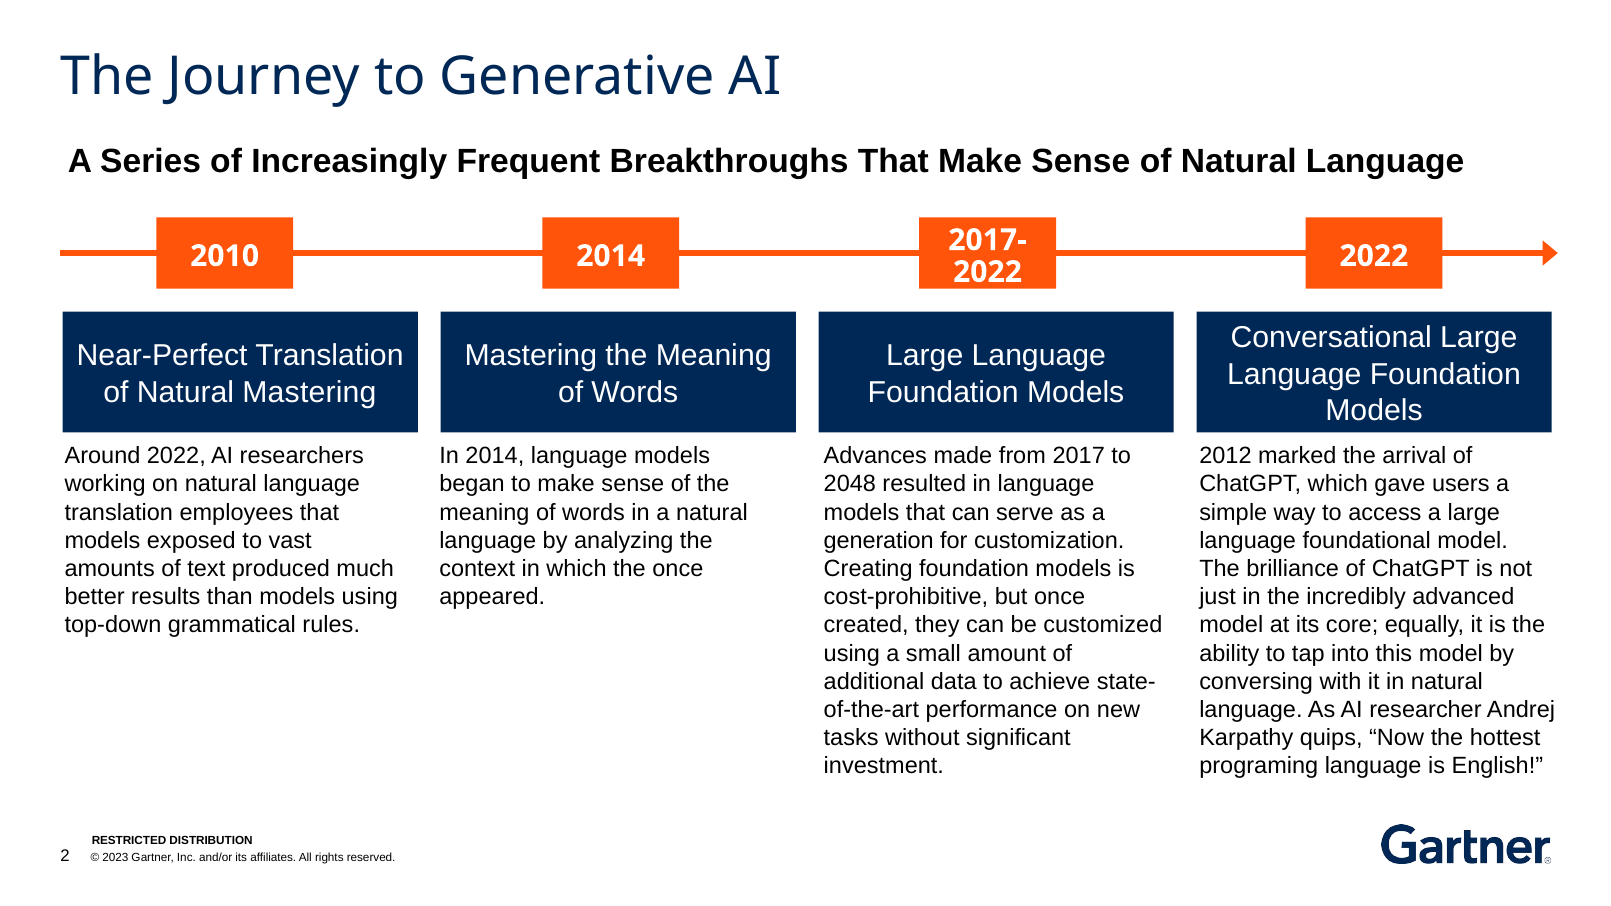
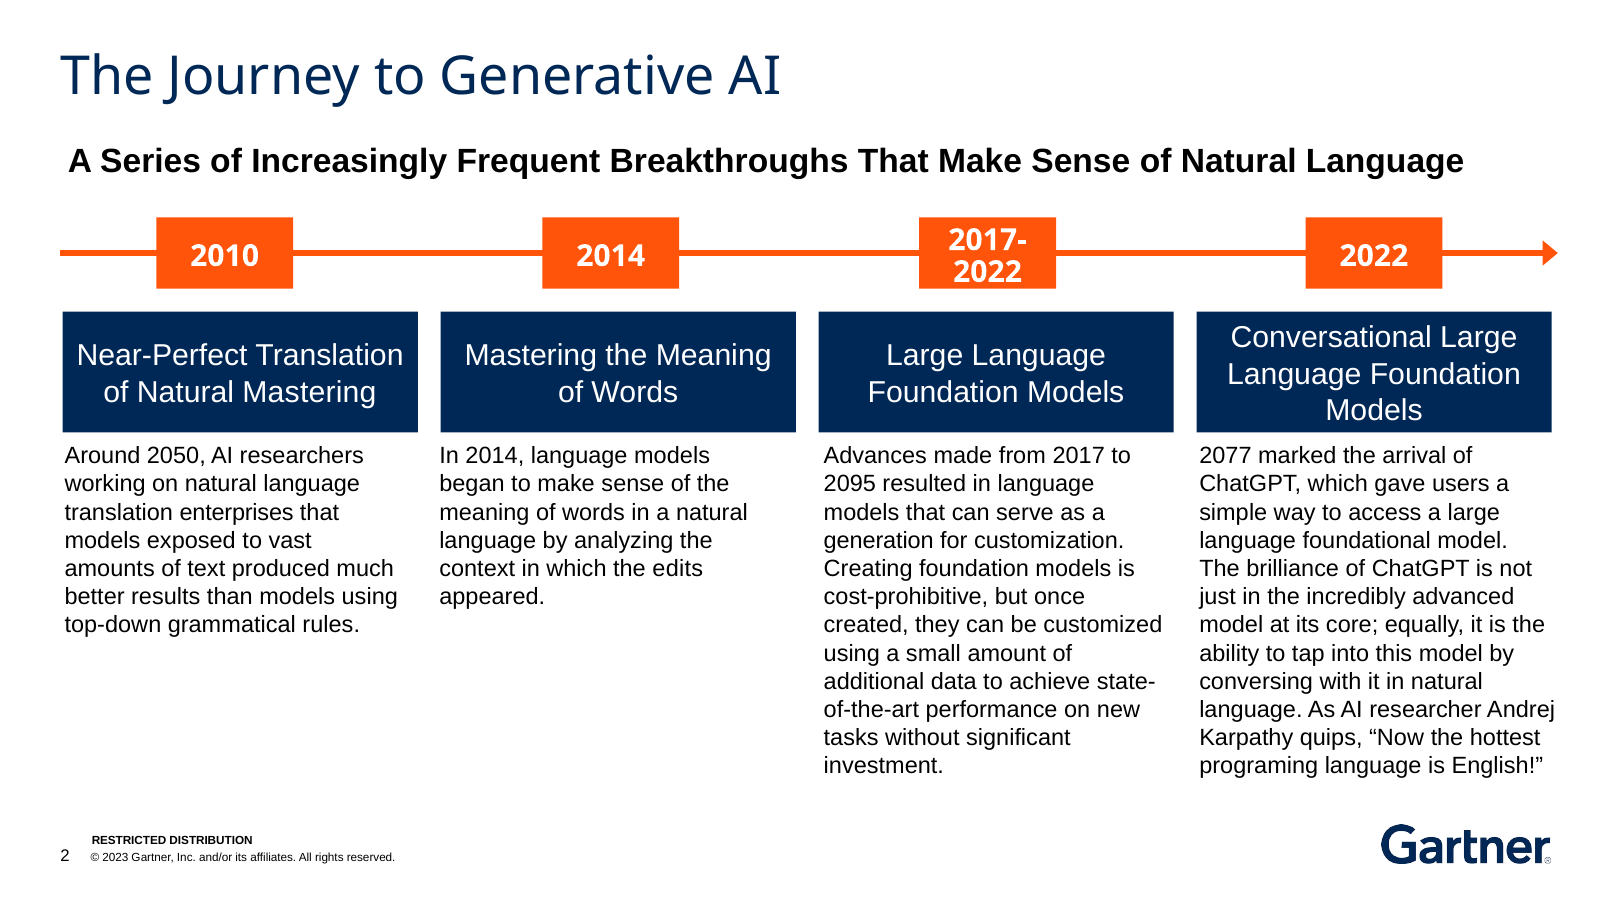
Around 2022: 2022 -> 2050
2012: 2012 -> 2077
2048: 2048 -> 2095
employees: employees -> enterprises
the once: once -> edits
